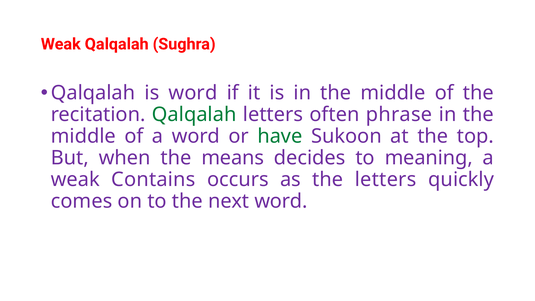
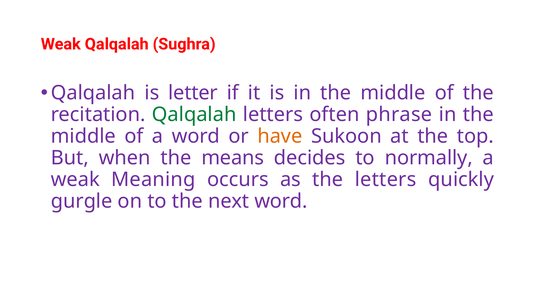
is word: word -> letter
have colour: green -> orange
meaning: meaning -> normally
Contains: Contains -> Meaning
comes: comes -> gurgle
